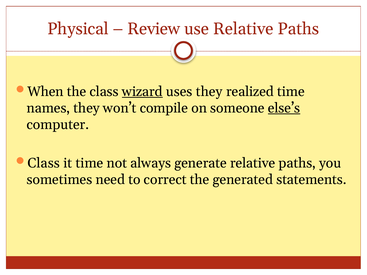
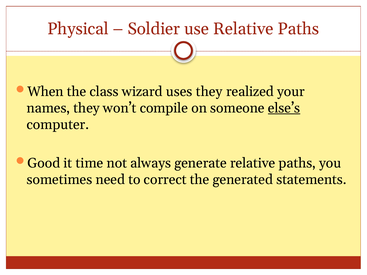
Review: Review -> Soldier
wizard underline: present -> none
realized time: time -> your
Class at (44, 163): Class -> Good
